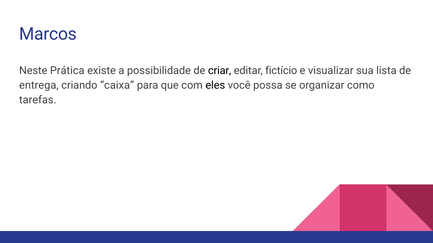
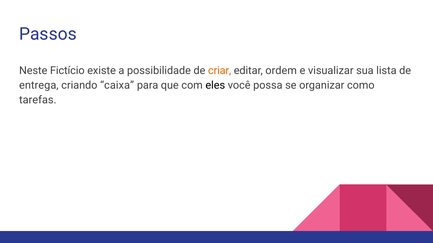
Marcos: Marcos -> Passos
Prática: Prática -> Fictício
criar colour: black -> orange
fictício: fictício -> ordem
